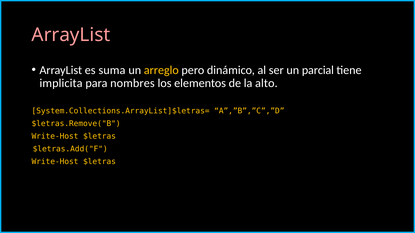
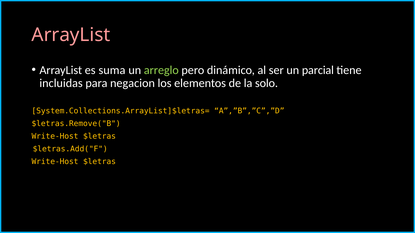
arreglo colour: yellow -> light green
implicita: implicita -> incluidas
nombres: nombres -> negacion
alto: alto -> solo
